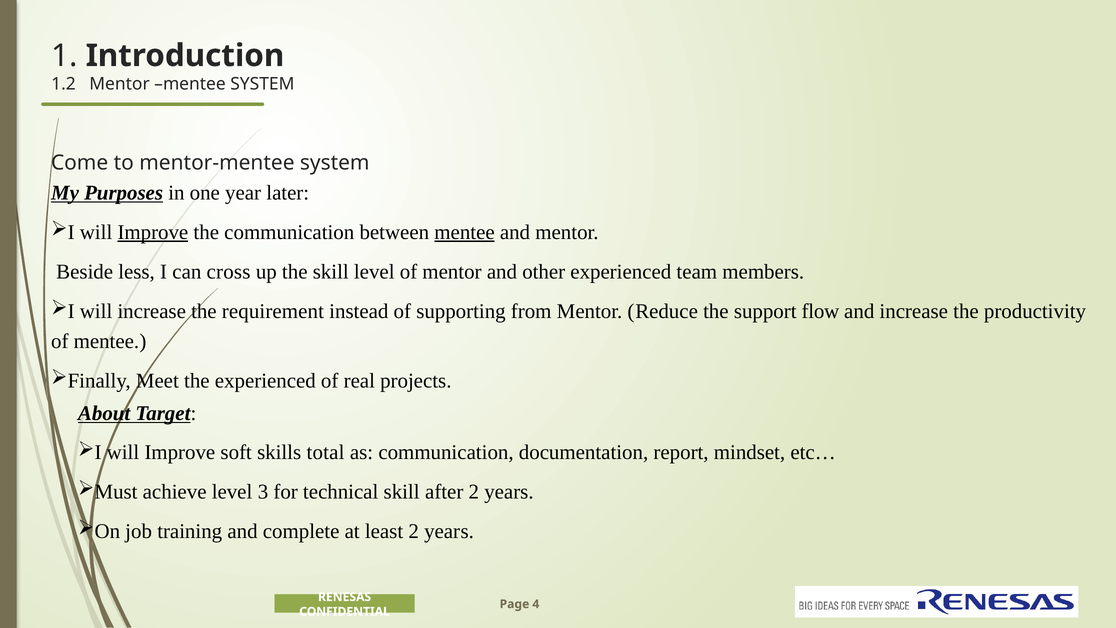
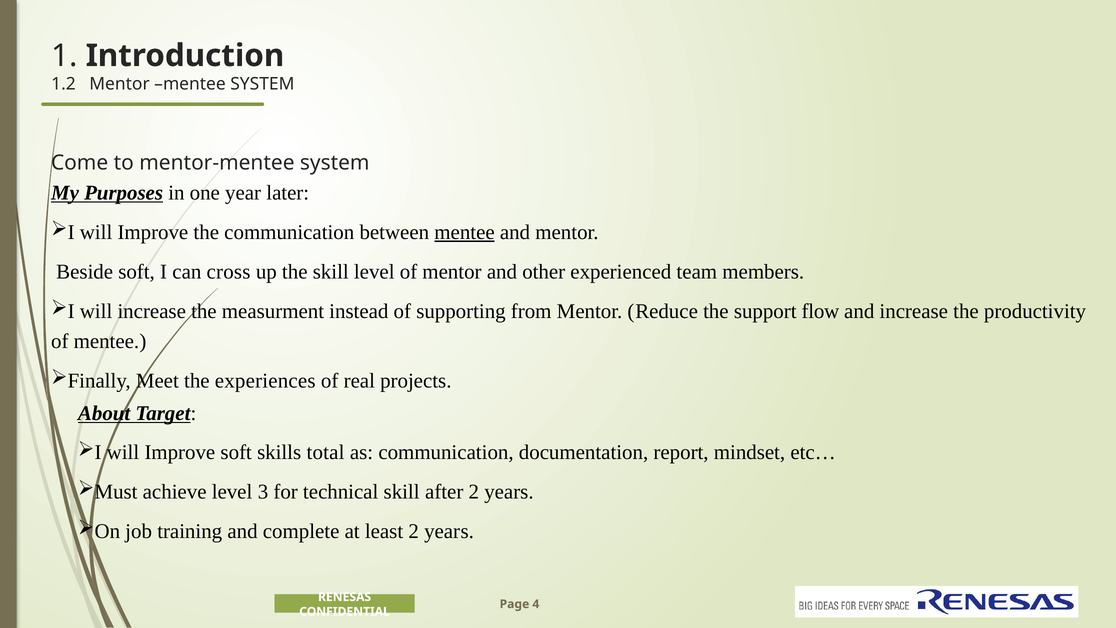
Improve at (153, 232) underline: present -> none
Beside less: less -> soft
requirement: requirement -> measurment
the experienced: experienced -> experiences
